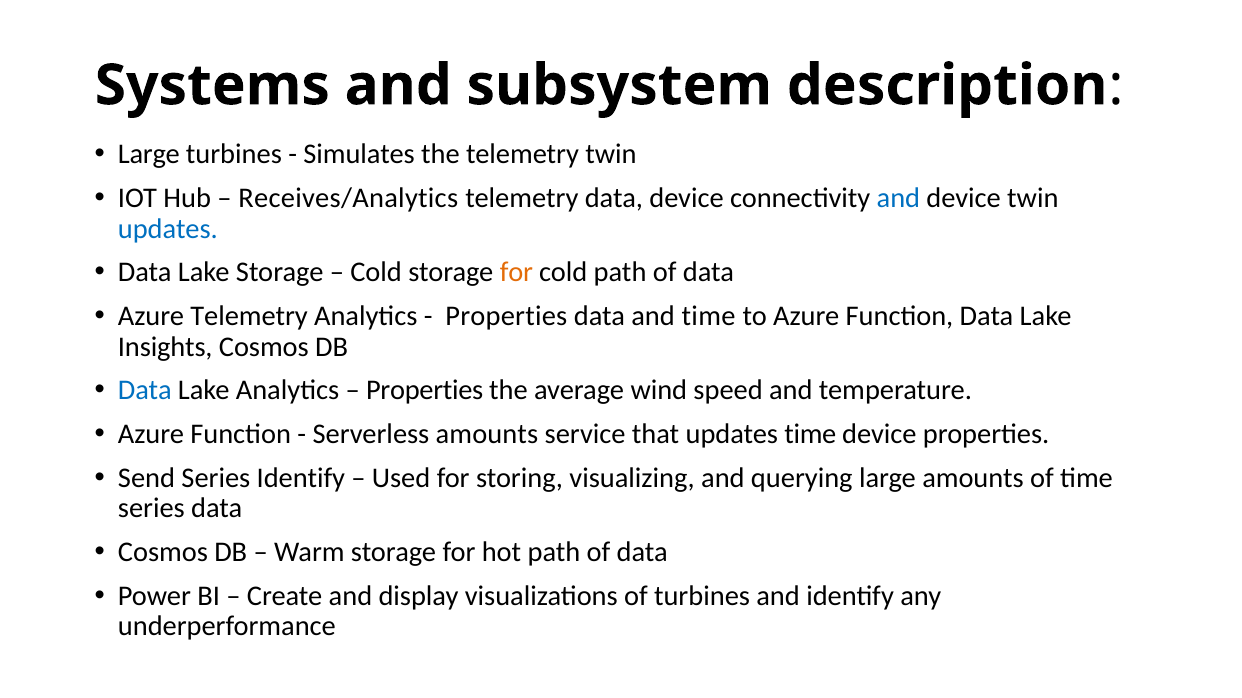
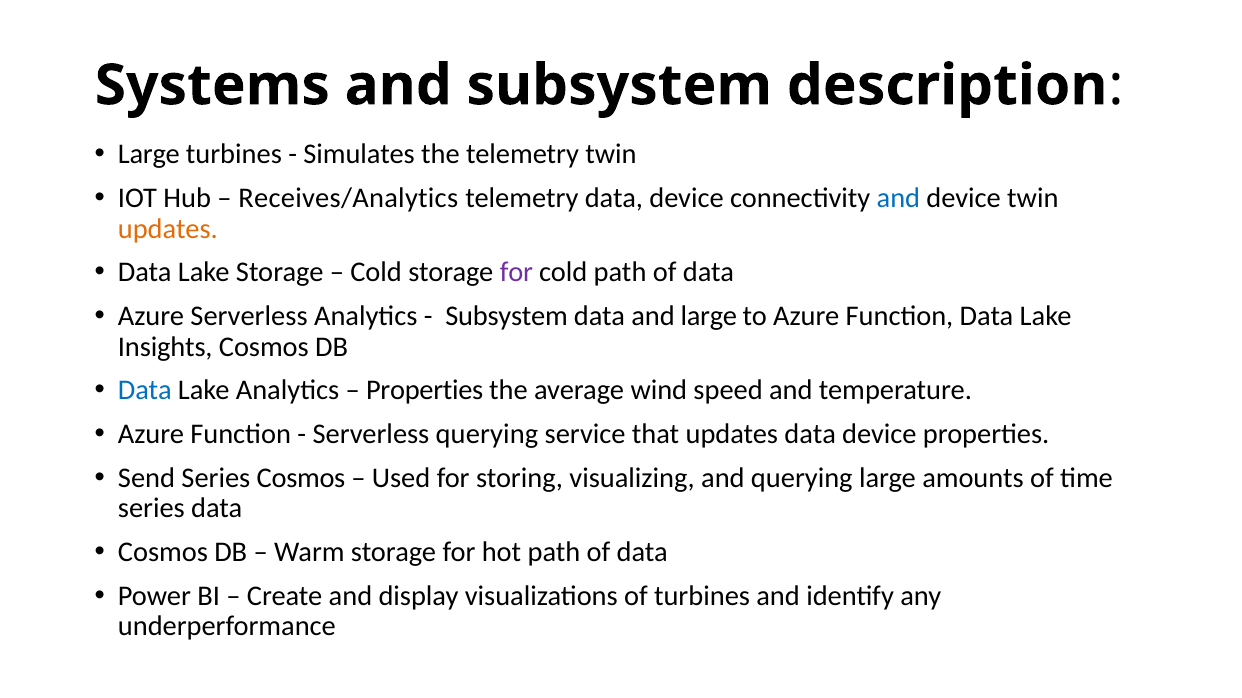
updates at (168, 229) colour: blue -> orange
for at (516, 273) colour: orange -> purple
Azure Telemetry: Telemetry -> Serverless
Properties at (506, 316): Properties -> Subsystem
and time: time -> large
Serverless amounts: amounts -> querying
updates time: time -> data
Series Identify: Identify -> Cosmos
